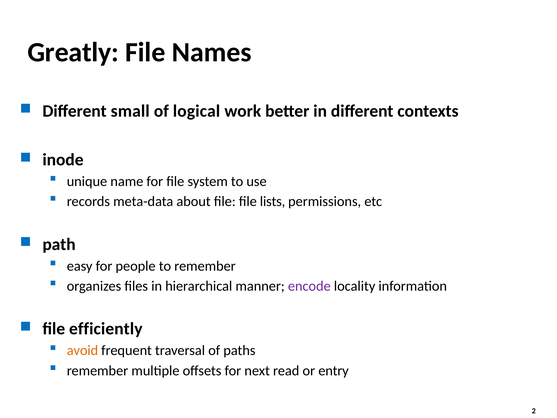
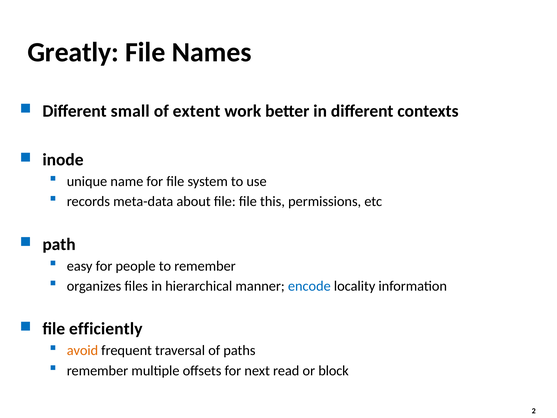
logical: logical -> extent
lists: lists -> this
encode colour: purple -> blue
entry: entry -> block
